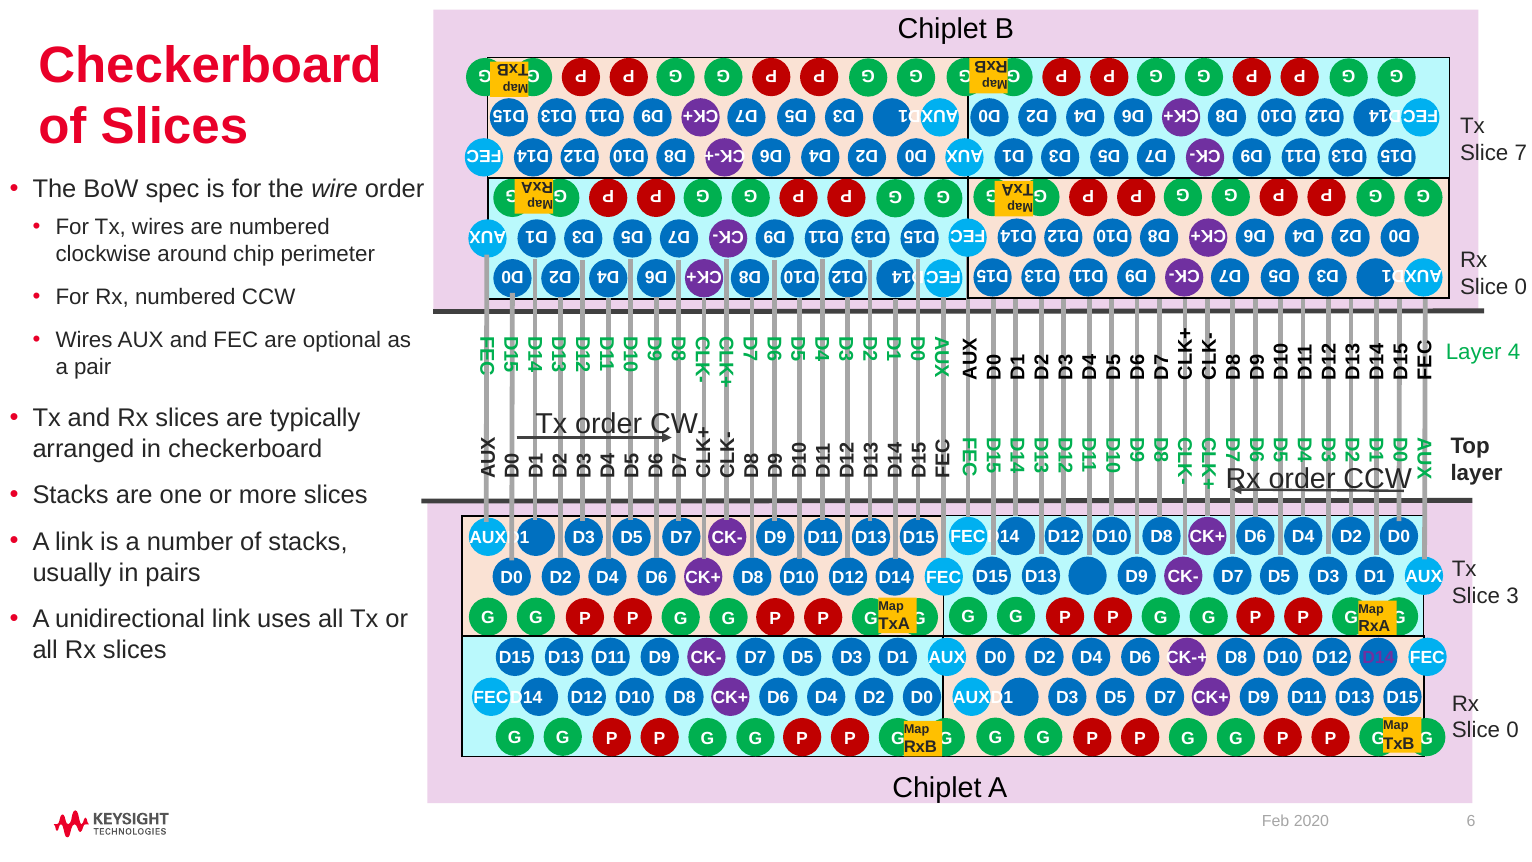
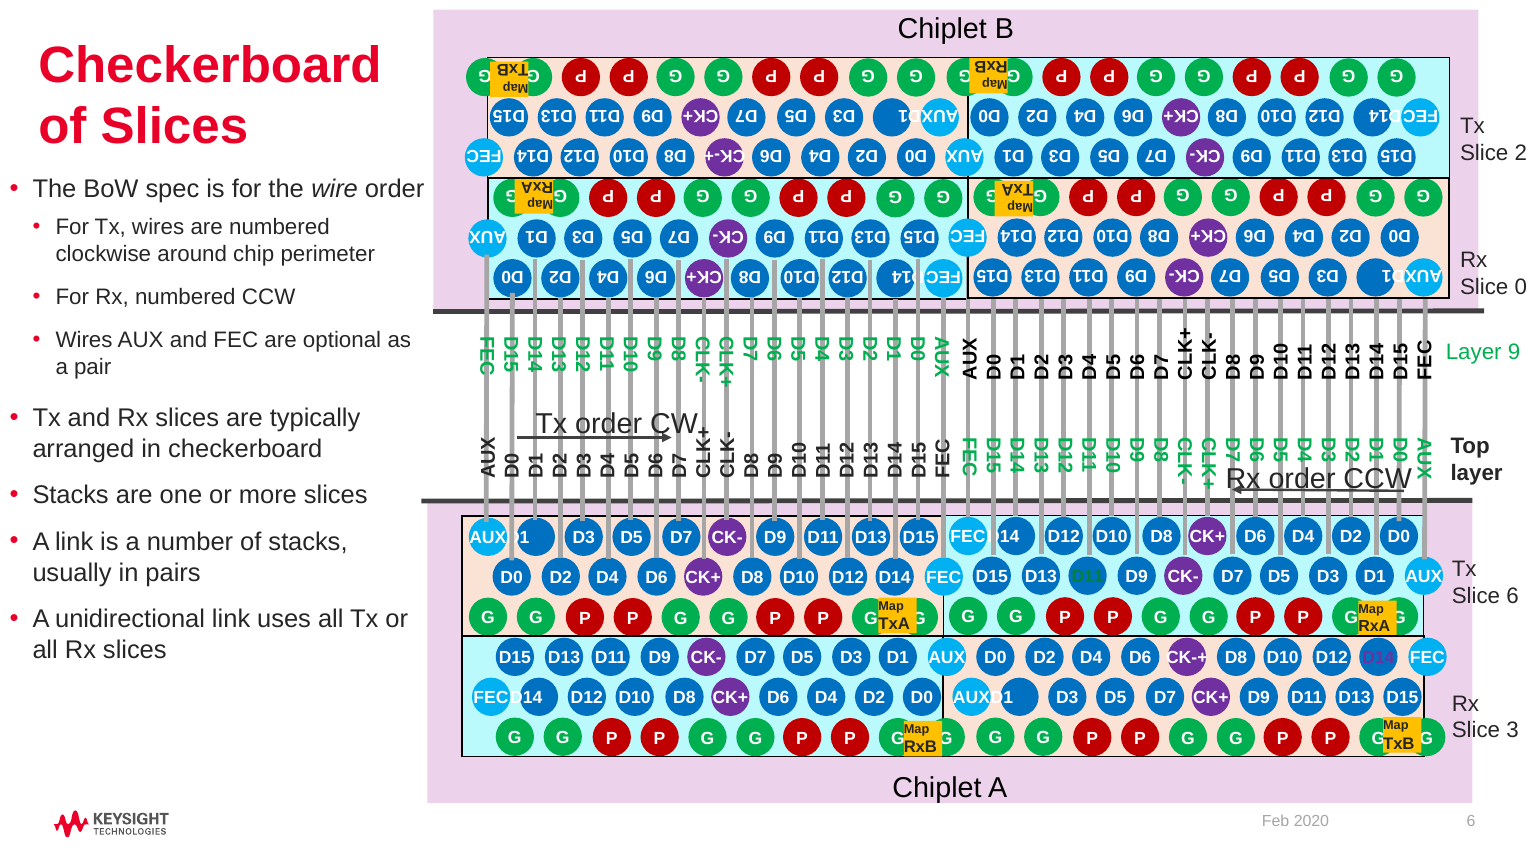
Slice 7: 7 -> 2
Layer 4: 4 -> 9
D11 at (1088, 577) colour: blue -> green
Slice 3: 3 -> 6
0 at (1513, 730): 0 -> 3
